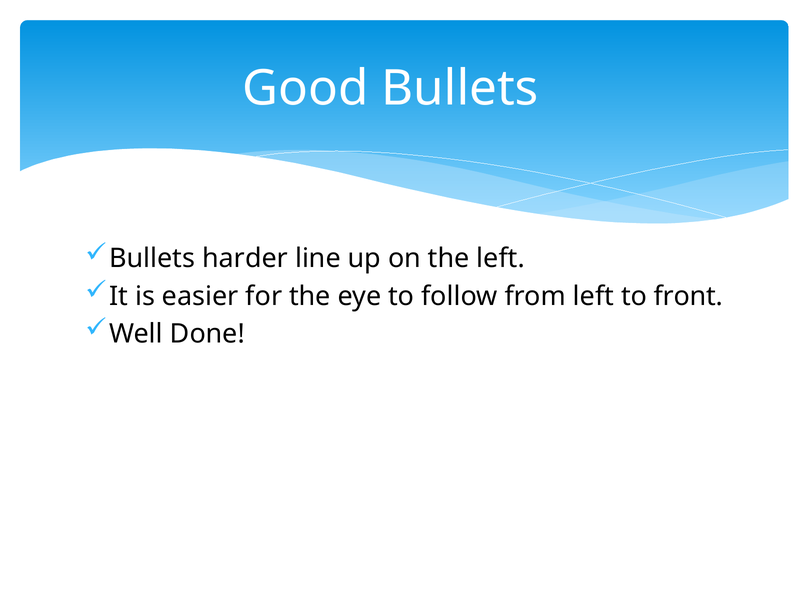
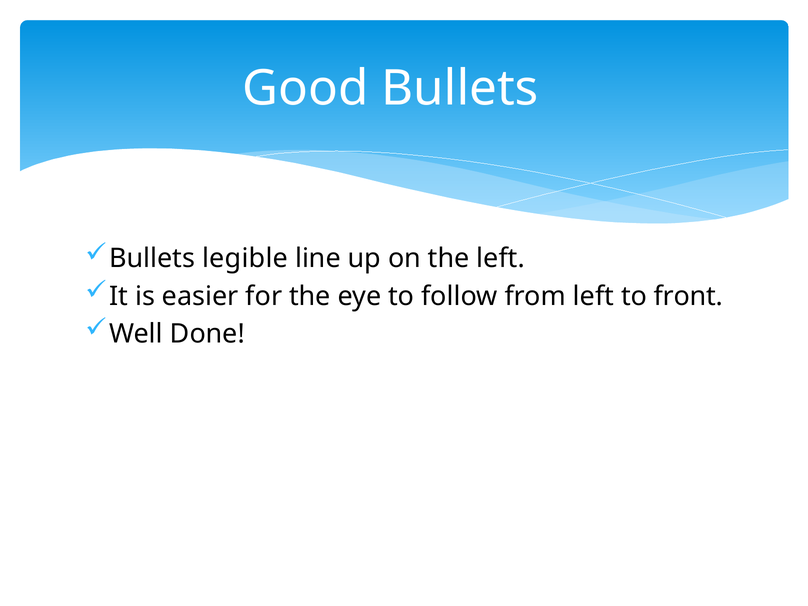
harder: harder -> legible
